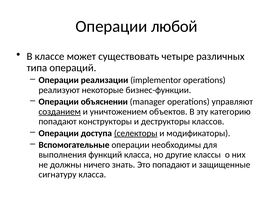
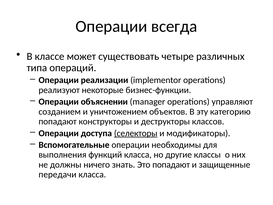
любой: любой -> всегда
созданием underline: present -> none
сигнатуру: сигнатуру -> передачи
